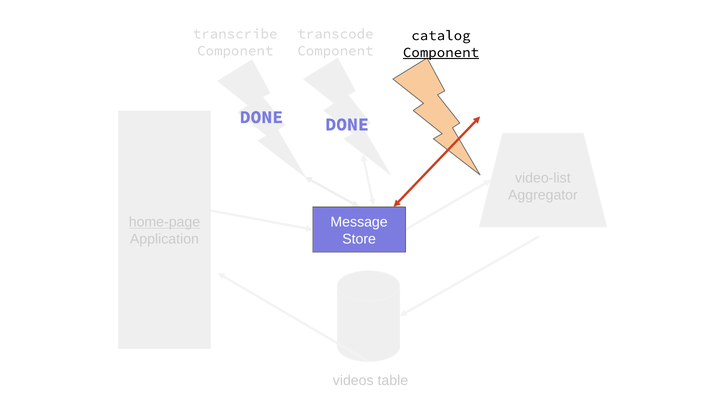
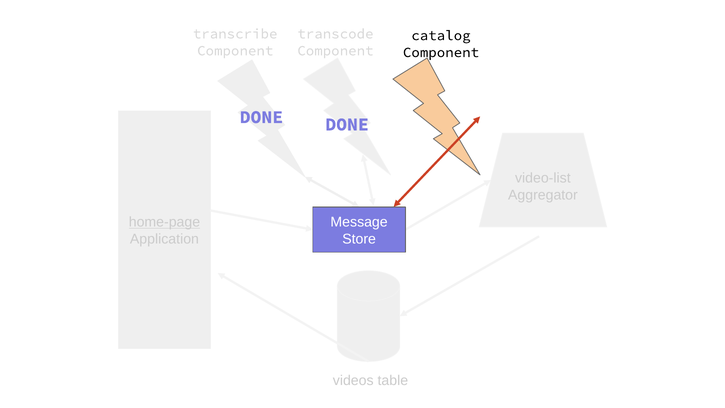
Component at (441, 52) underline: present -> none
